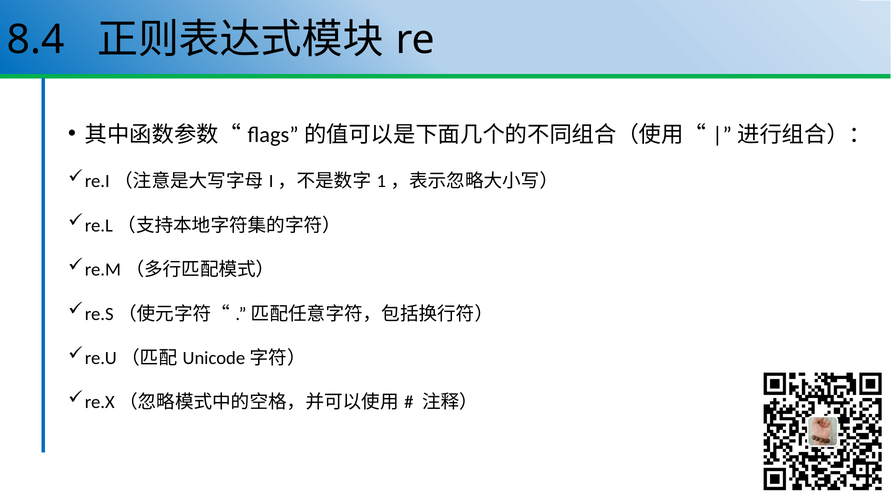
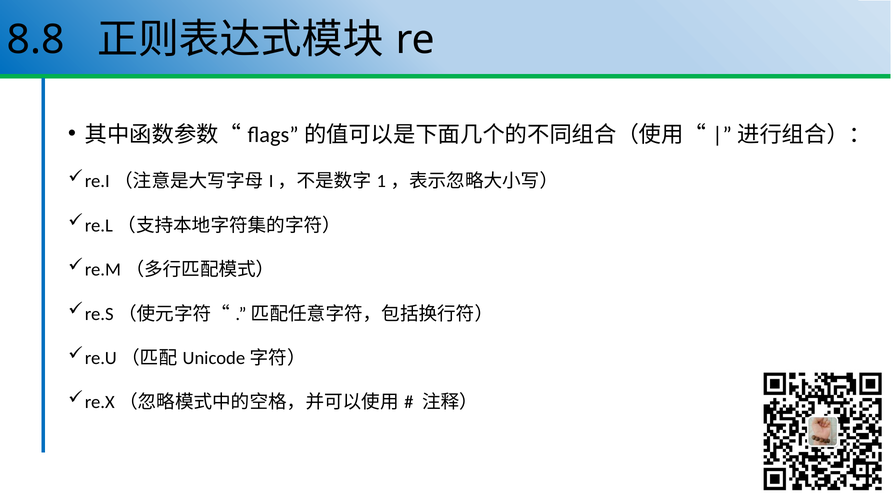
8.4: 8.4 -> 8.8
